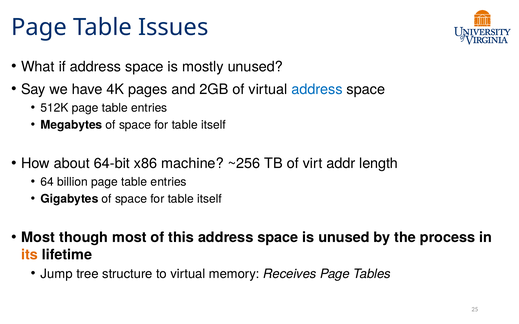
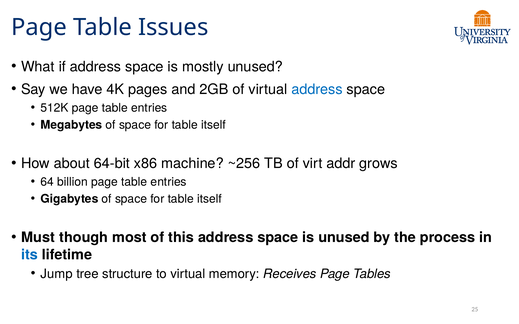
length: length -> grows
Most at (38, 238): Most -> Must
its colour: orange -> blue
